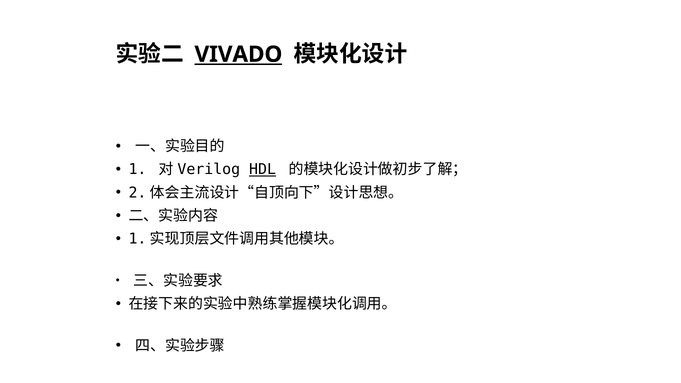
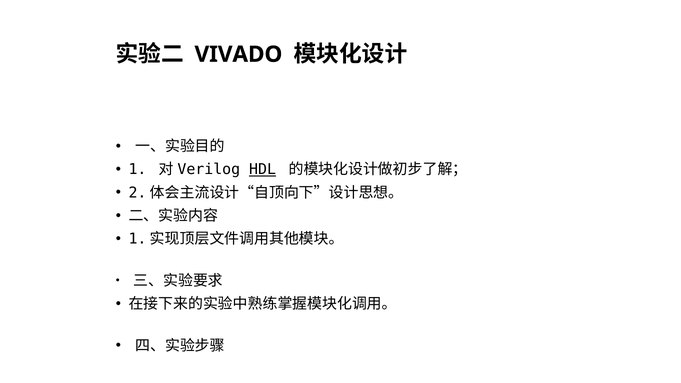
VIVADO underline: present -> none
